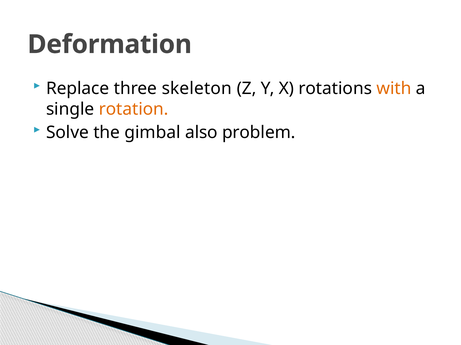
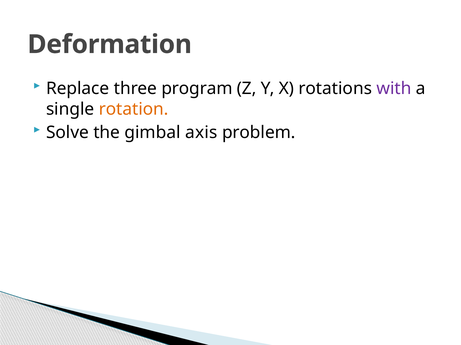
skeleton: skeleton -> program
with colour: orange -> purple
also: also -> axis
